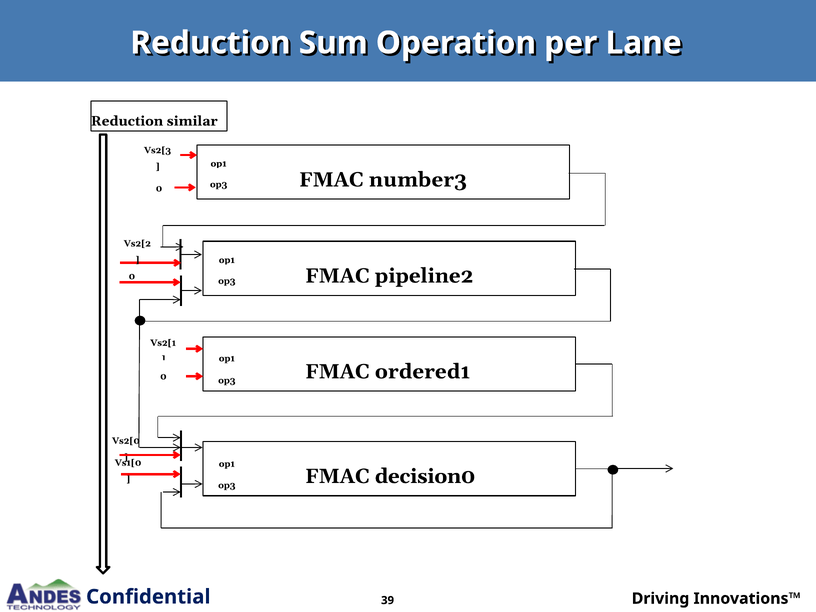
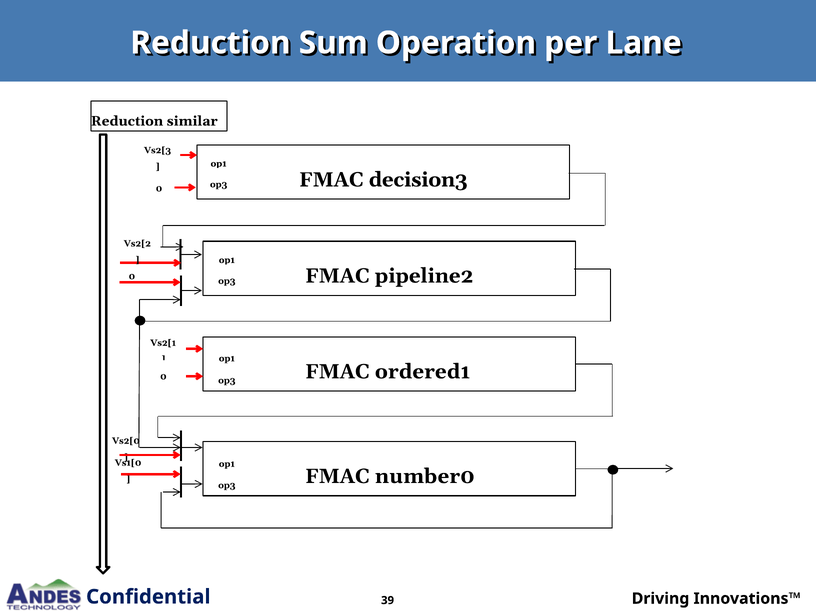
number3: number3 -> decision3
decision0: decision0 -> number0
